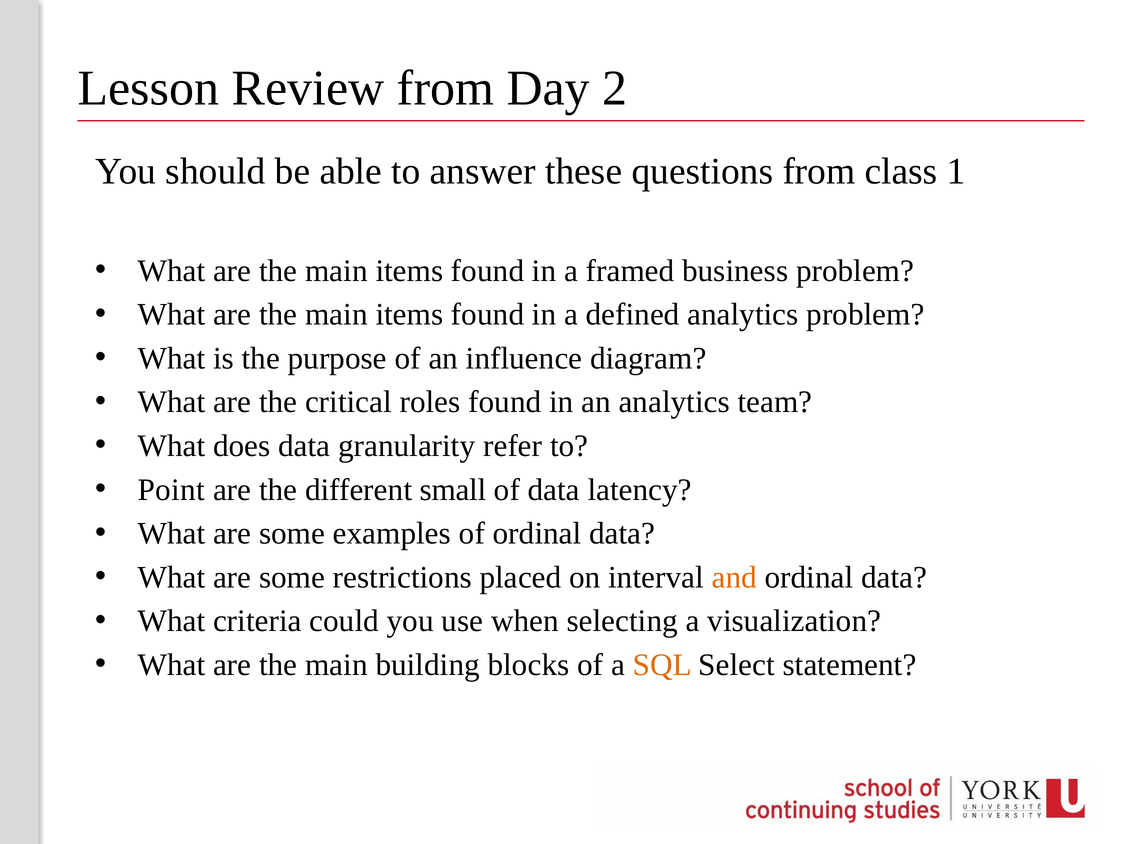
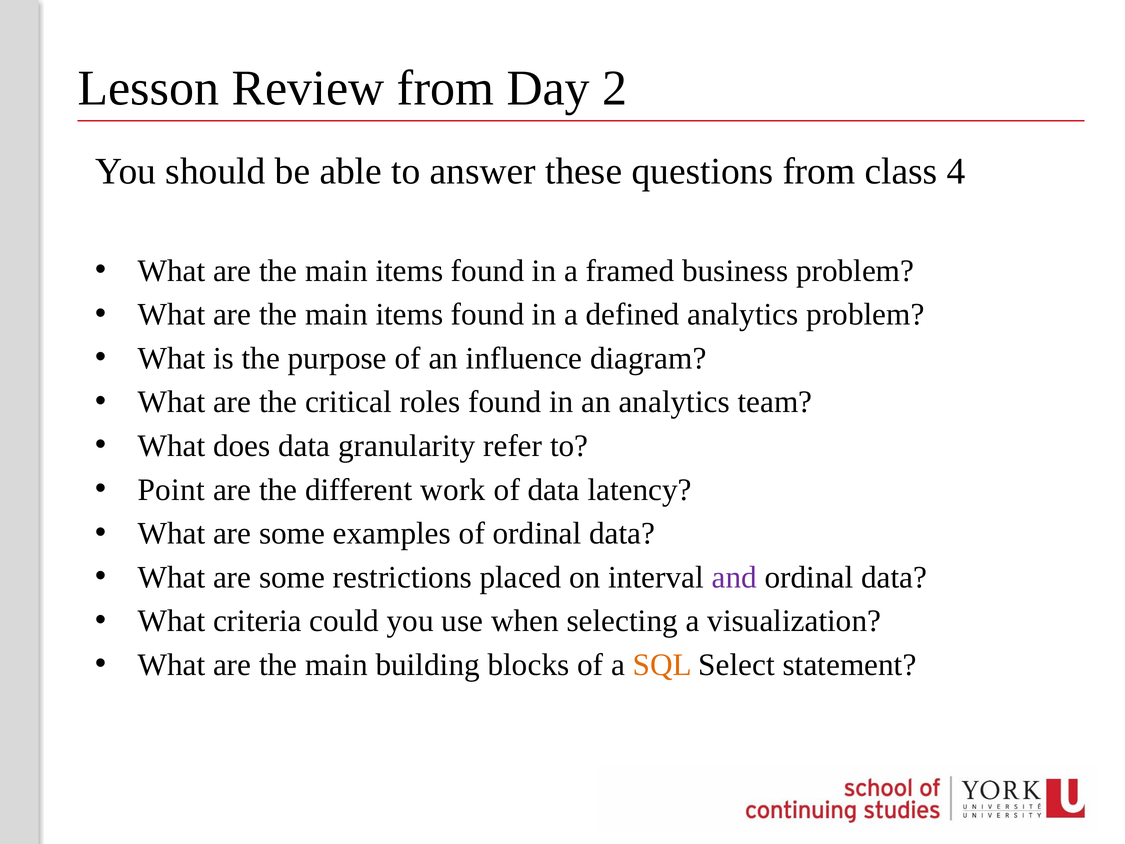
1: 1 -> 4
small: small -> work
and colour: orange -> purple
